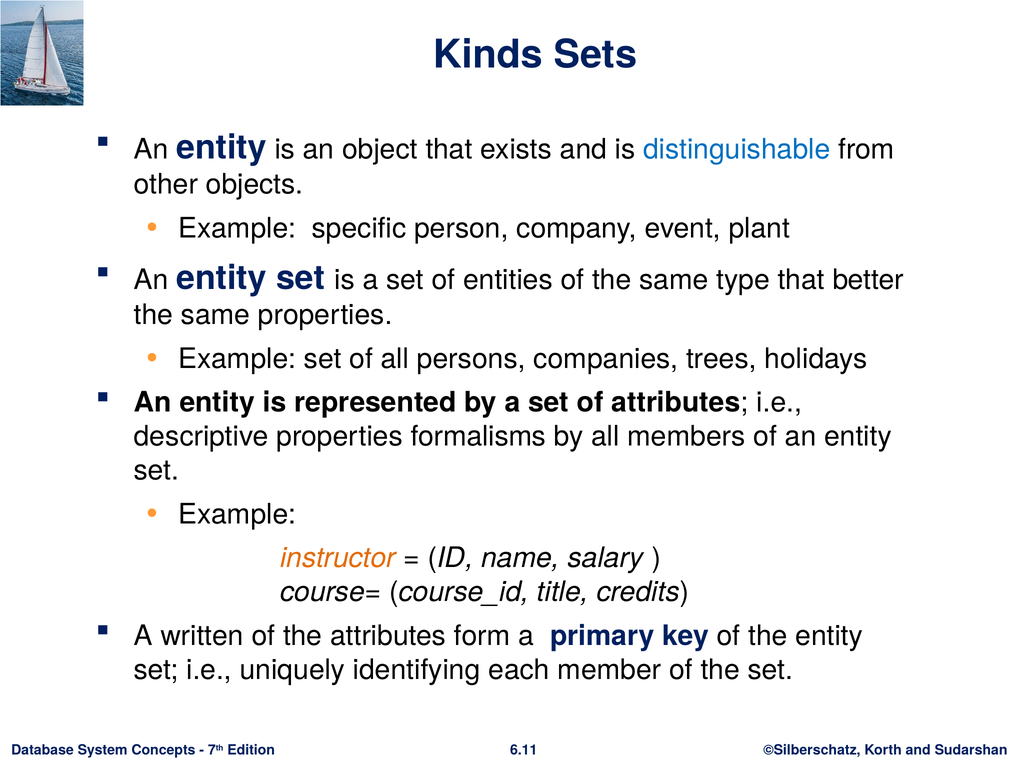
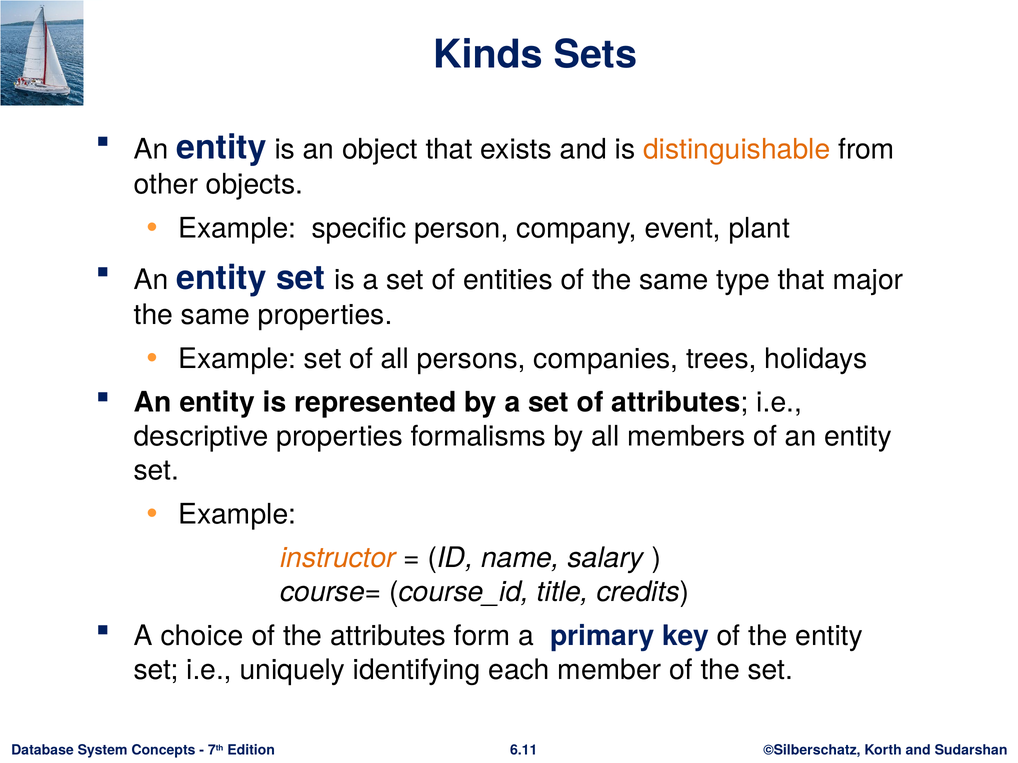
distinguishable colour: blue -> orange
better: better -> major
written: written -> choice
